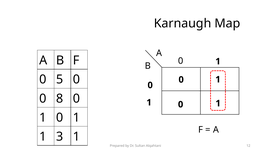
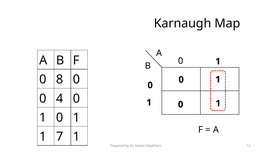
5: 5 -> 8
8: 8 -> 4
3: 3 -> 7
